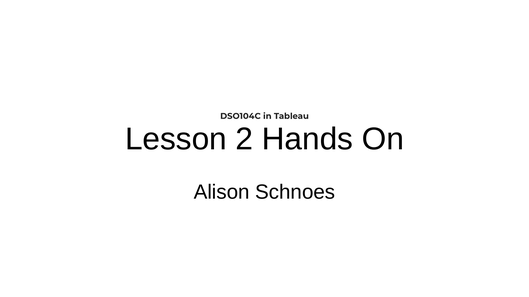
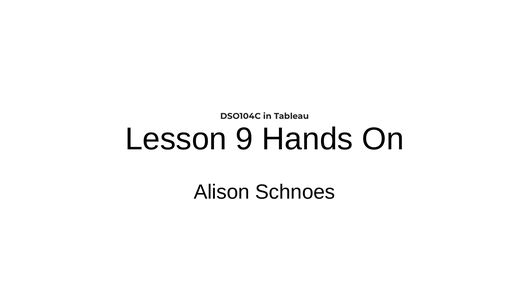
2: 2 -> 9
